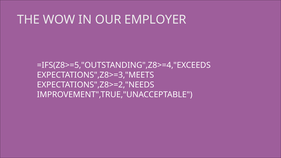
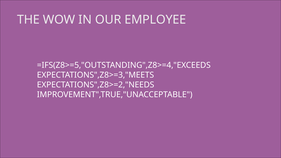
EMPLOYER: EMPLOYER -> EMPLOYEE
